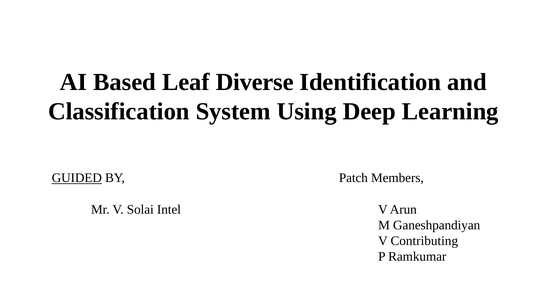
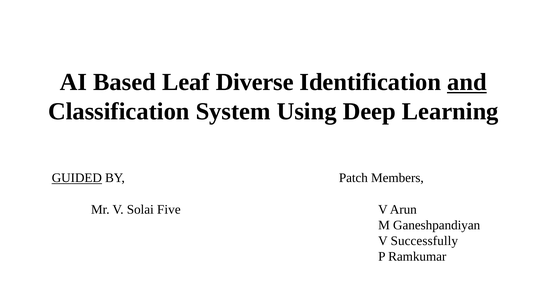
and underline: none -> present
Intel: Intel -> Five
Contributing: Contributing -> Successfully
